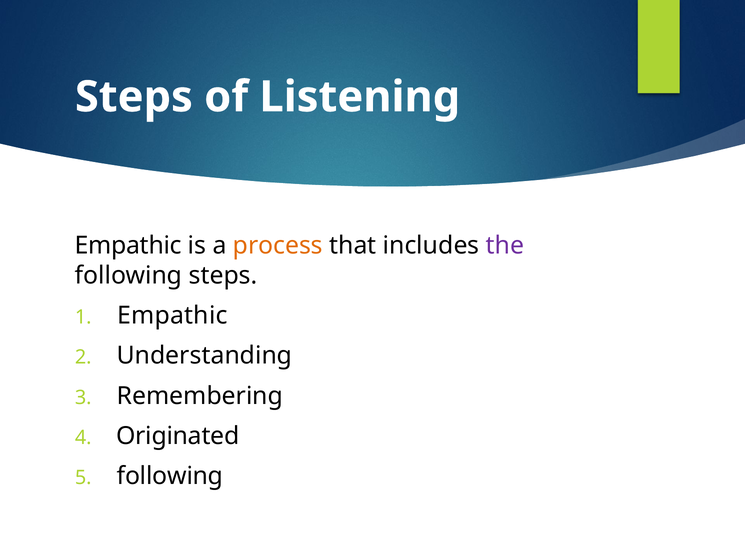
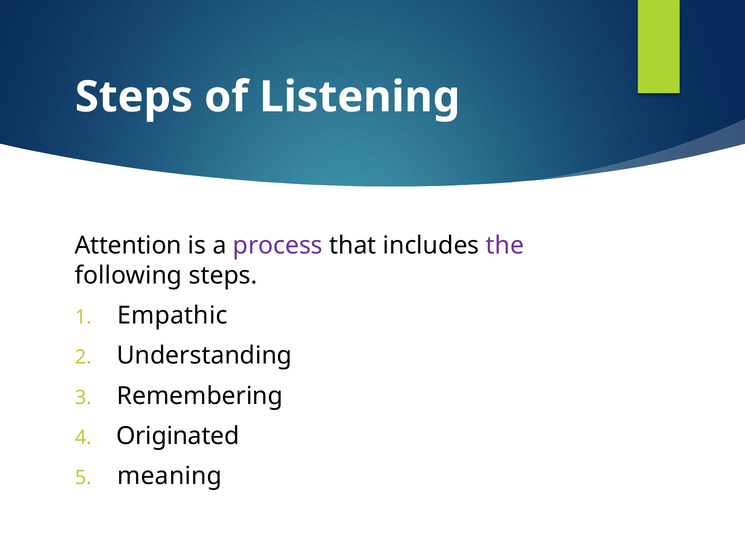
Empathic at (128, 246): Empathic -> Attention
process colour: orange -> purple
following at (170, 476): following -> meaning
